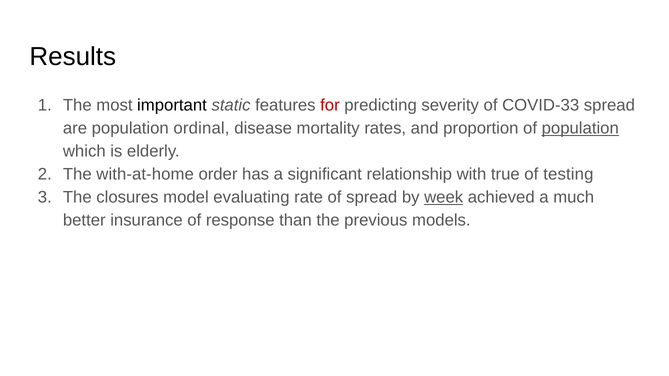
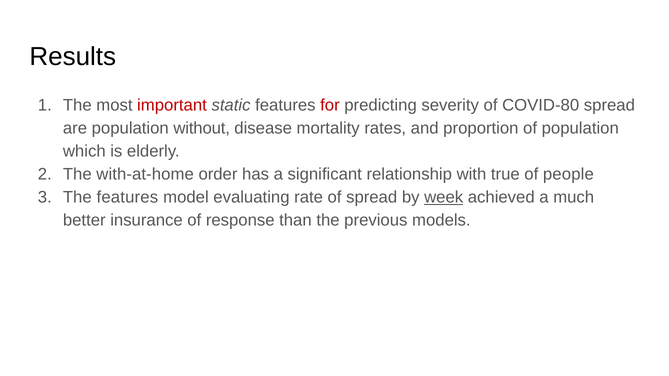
important colour: black -> red
COVID-33: COVID-33 -> COVID-80
ordinal: ordinal -> without
population at (580, 128) underline: present -> none
testing: testing -> people
The closures: closures -> features
